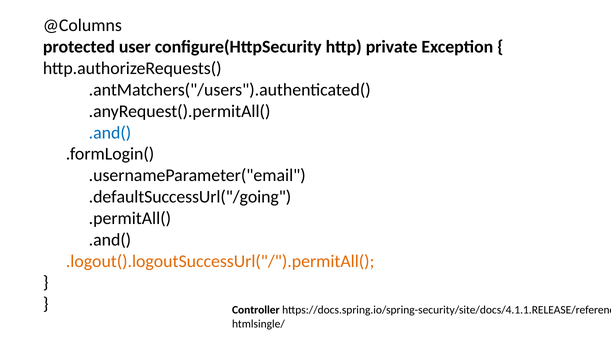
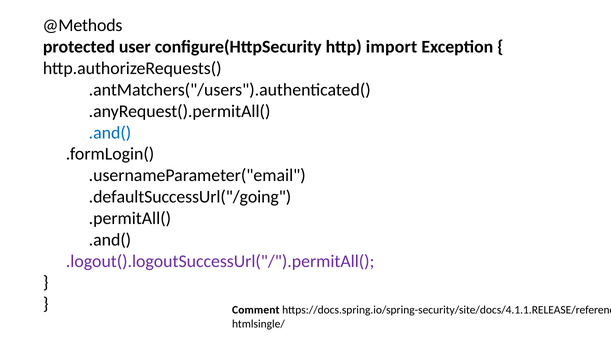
@Columns: @Columns -> @Methods
private: private -> import
.logout().logoutSuccessUrl("/").permitAll( colour: orange -> purple
Controller: Controller -> Comment
